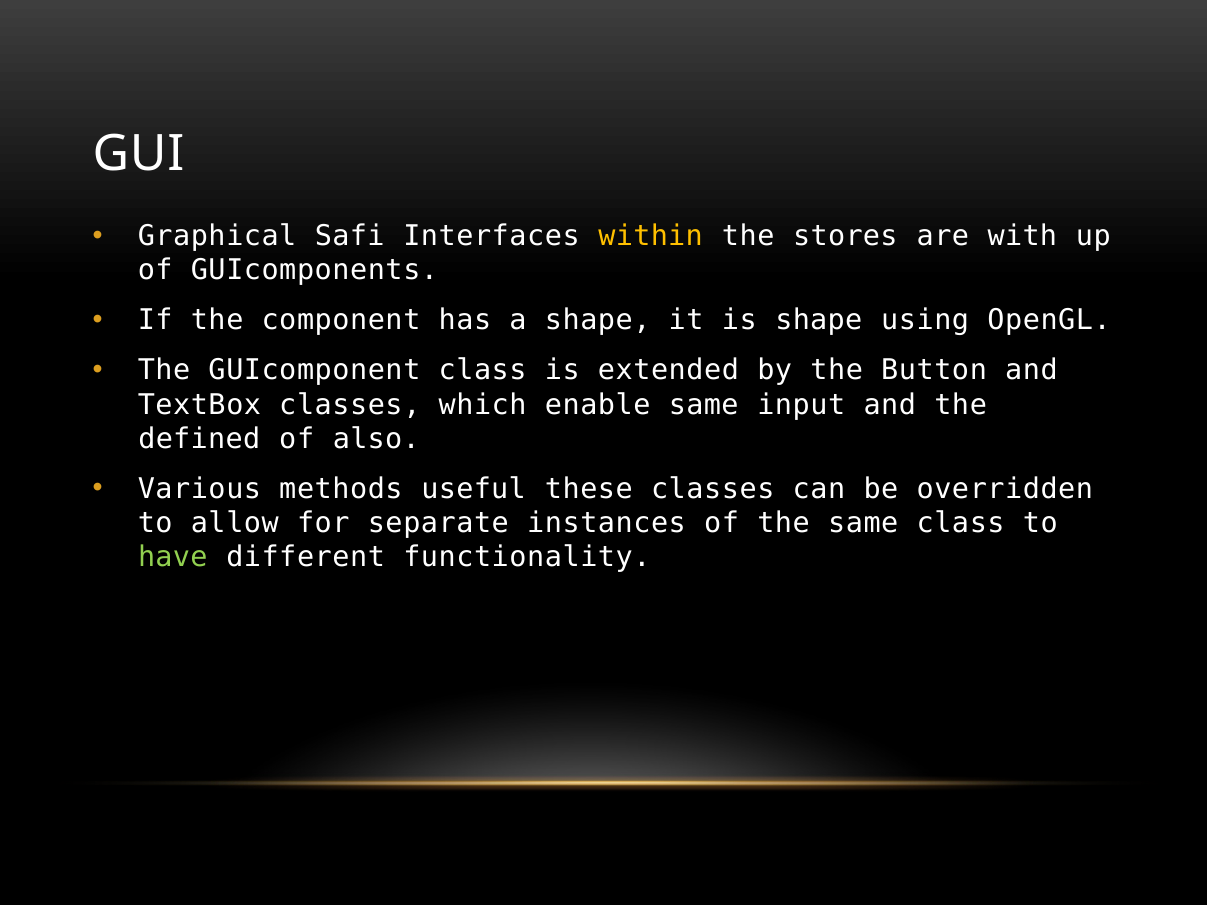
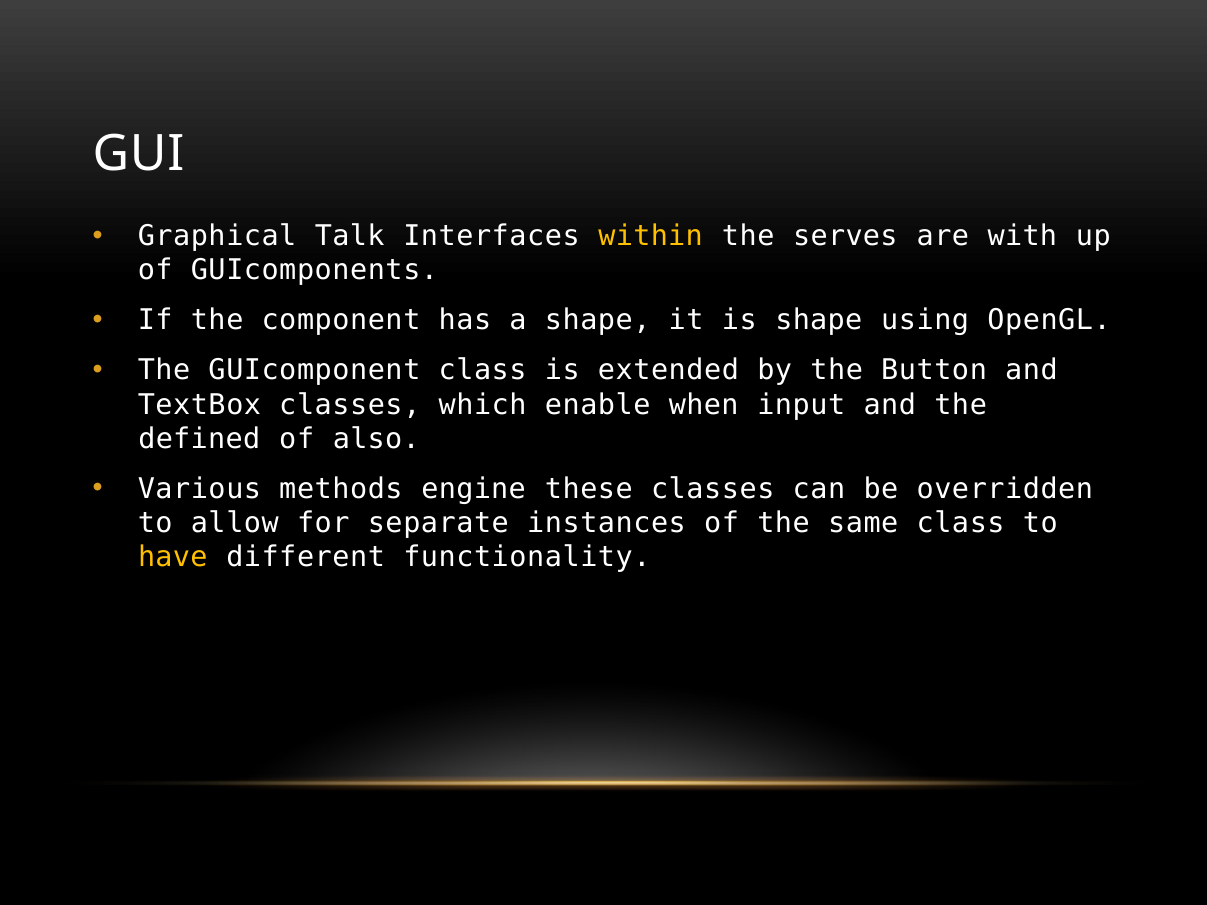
Safi: Safi -> Talk
stores: stores -> serves
enable same: same -> when
useful: useful -> engine
have colour: light green -> yellow
